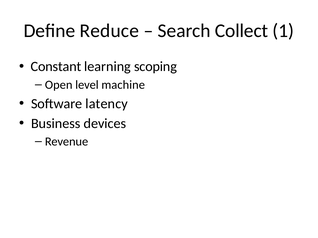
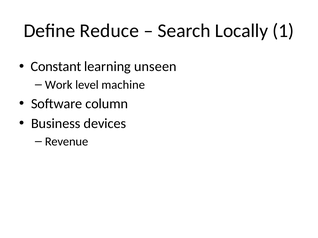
Collect: Collect -> Locally
scoping: scoping -> unseen
Open: Open -> Work
latency: latency -> column
